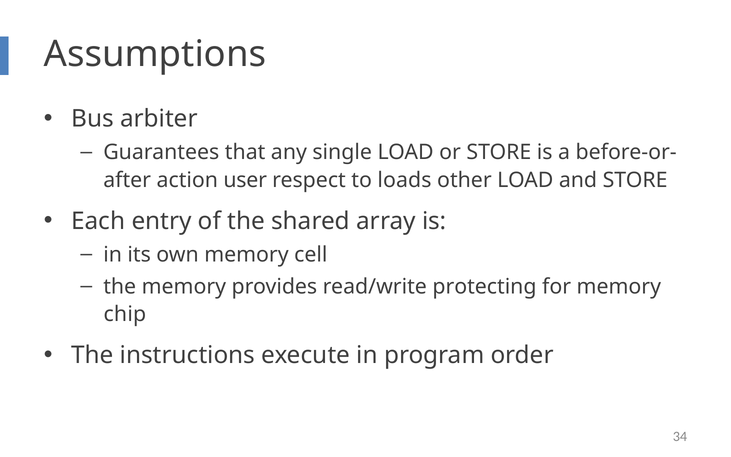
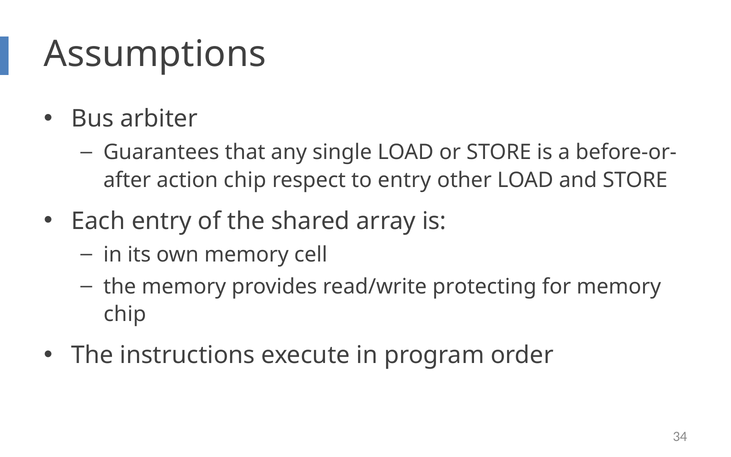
action user: user -> chip
to loads: loads -> entry
